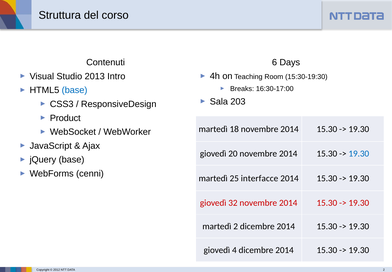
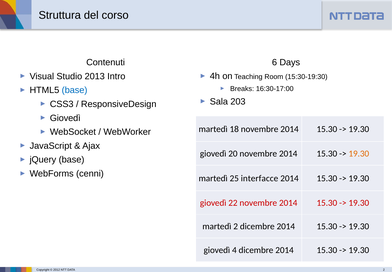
Product at (65, 118): Product -> Giovedì
19.30 at (359, 153) colour: blue -> orange
32: 32 -> 22
